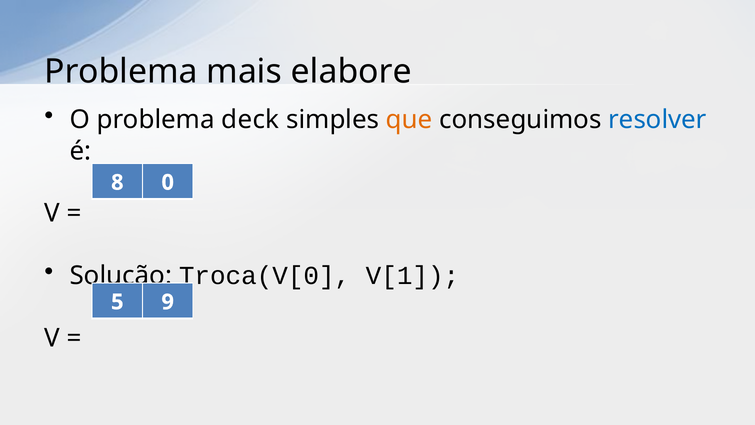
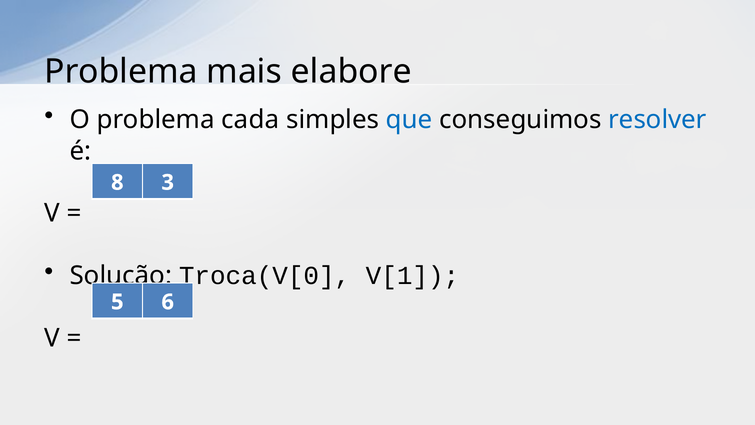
deck: deck -> cada
que colour: orange -> blue
0: 0 -> 3
9: 9 -> 6
